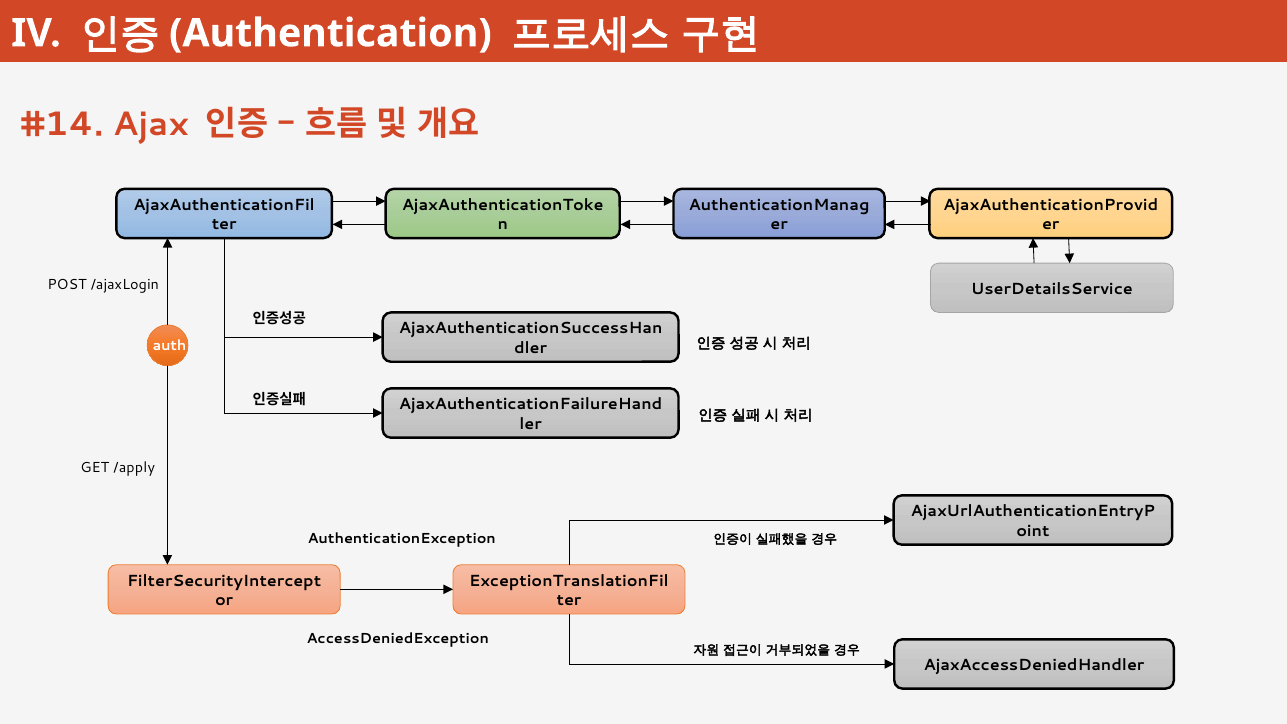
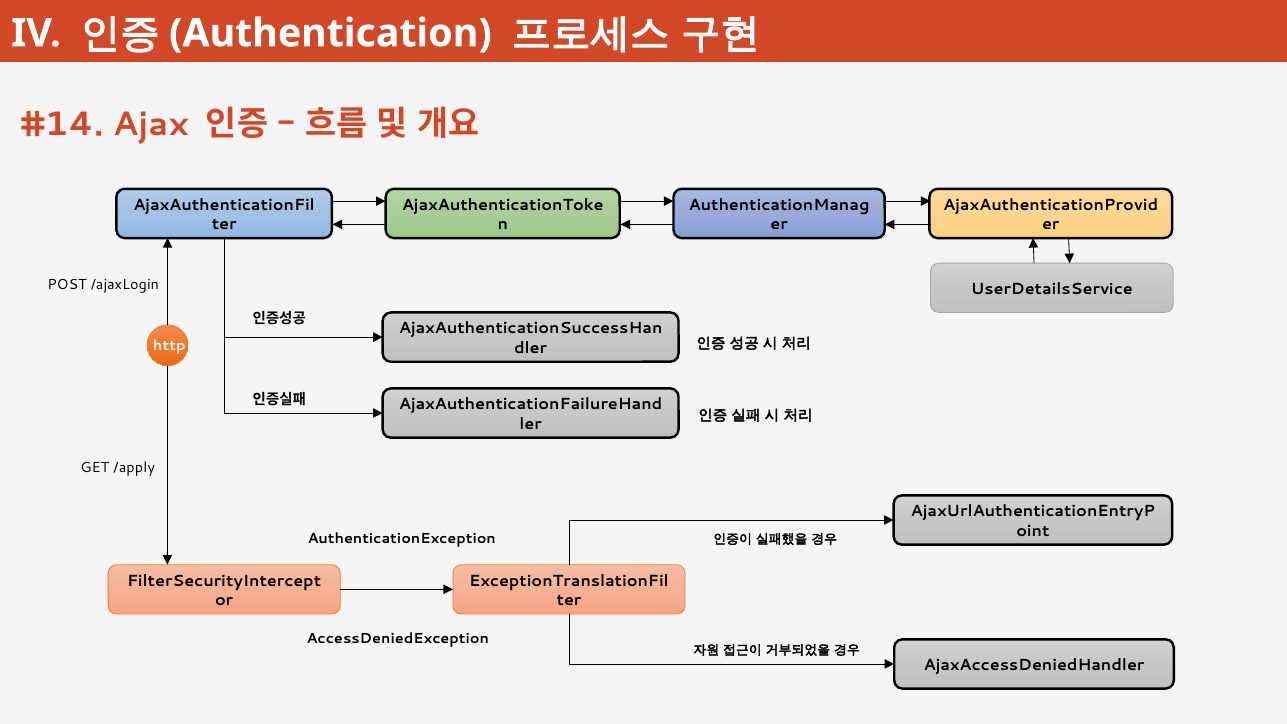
auth: auth -> http
